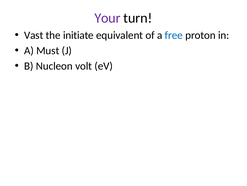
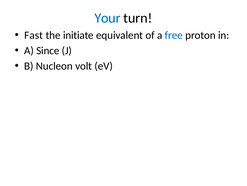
Your colour: purple -> blue
Vast: Vast -> Fast
Must: Must -> Since
